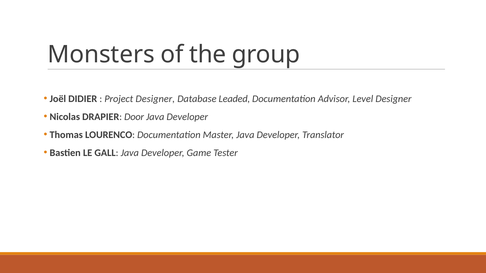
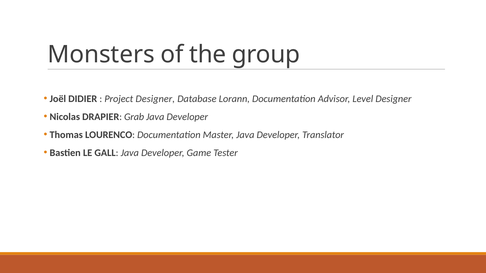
Leaded: Leaded -> Lorann
Door: Door -> Grab
